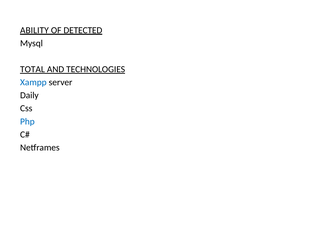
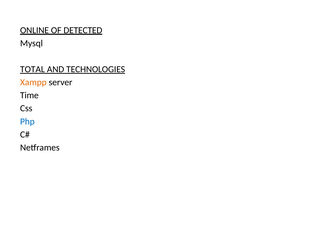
ABILITY: ABILITY -> ONLINE
Xampp colour: blue -> orange
Daily: Daily -> Time
